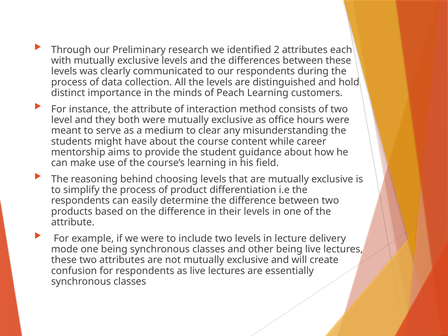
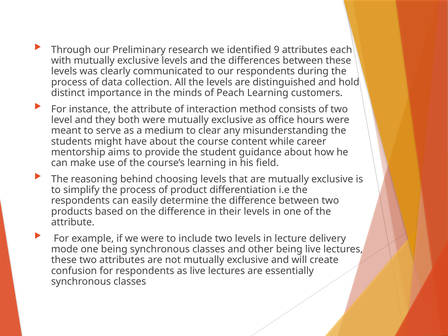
2: 2 -> 9
